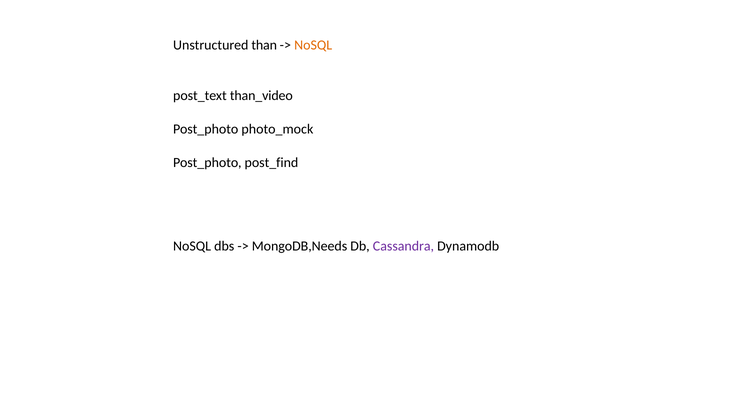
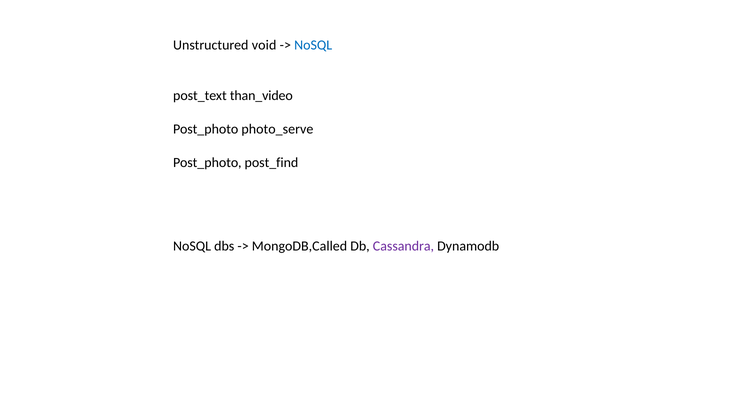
than: than -> void
NoSQL at (313, 45) colour: orange -> blue
photo_mock: photo_mock -> photo_serve
MongoDB,Needs: MongoDB,Needs -> MongoDB,Called
